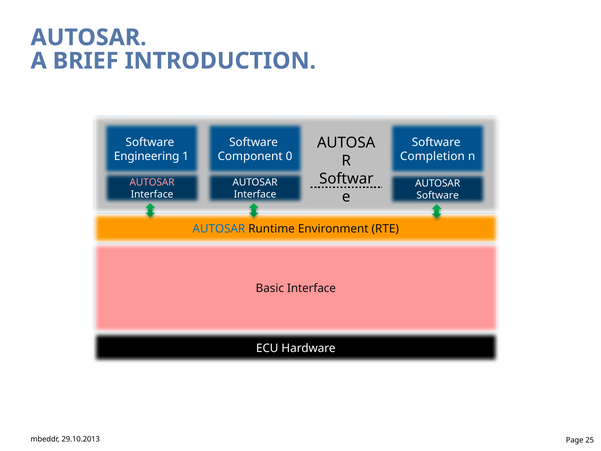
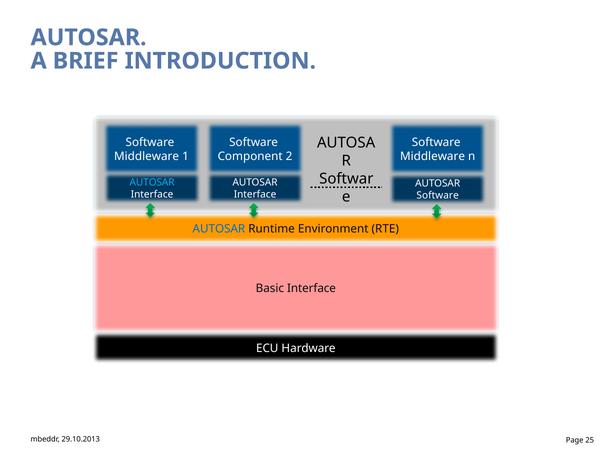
Engineering at (147, 156): Engineering -> Middleware
0: 0 -> 2
Completion at (432, 156): Completion -> Middleware
AUTOSAR at (152, 182) colour: pink -> light blue
